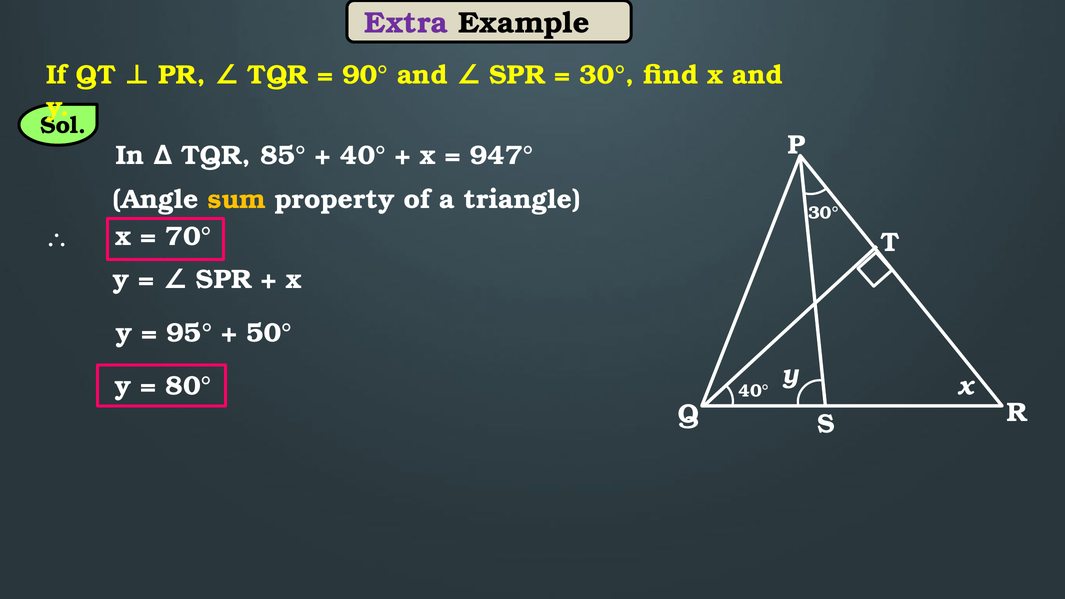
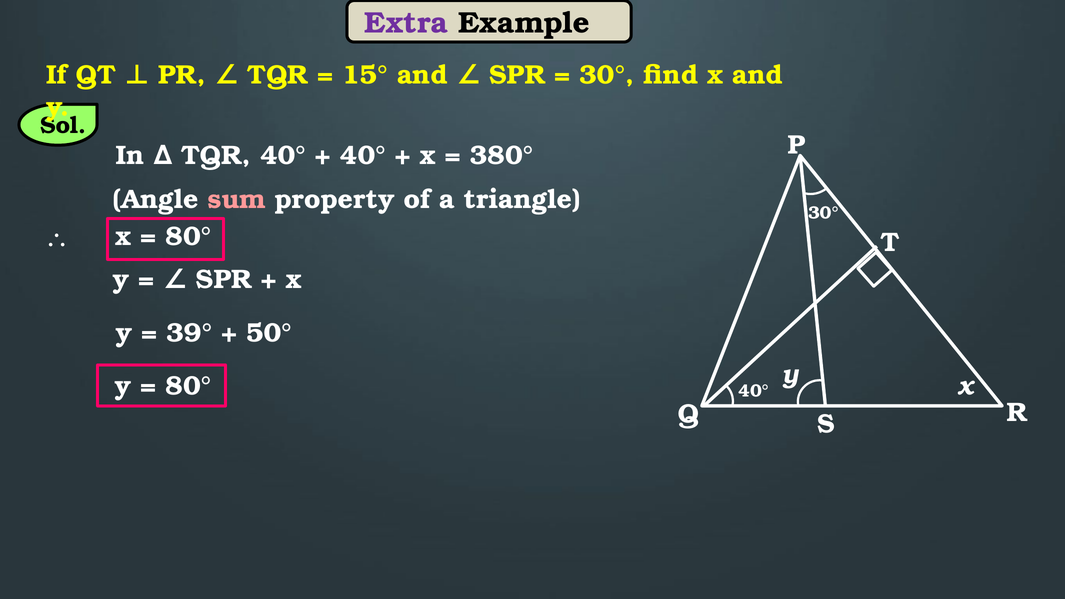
90°: 90° -> 15°
TQR 85°: 85° -> 40°
947°: 947° -> 380°
sum colour: yellow -> pink
70° at (188, 237): 70° -> 80°
95°: 95° -> 39°
